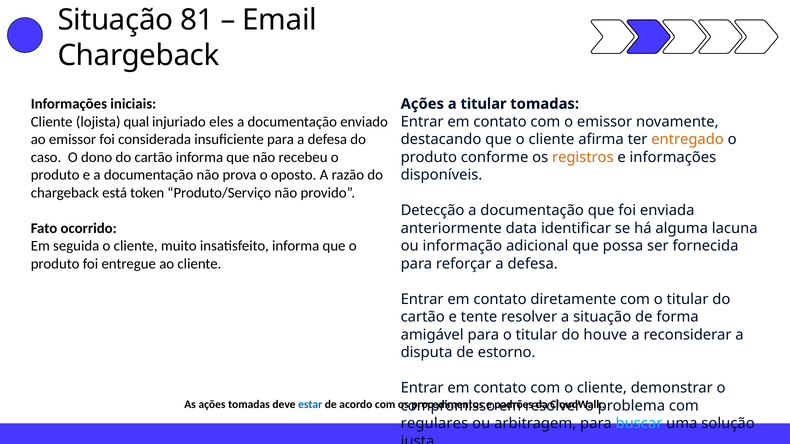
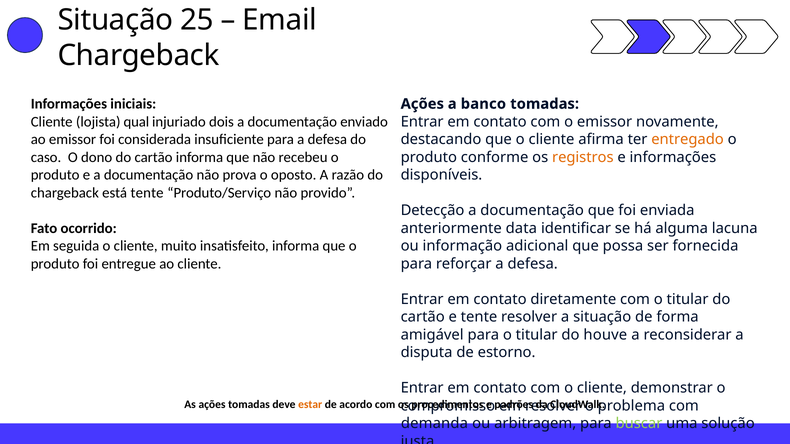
81: 81 -> 25
a titular: titular -> banco
eles: eles -> dois
está token: token -> tente
estar colour: blue -> orange
regulares: regulares -> demanda
buscar colour: light blue -> light green
